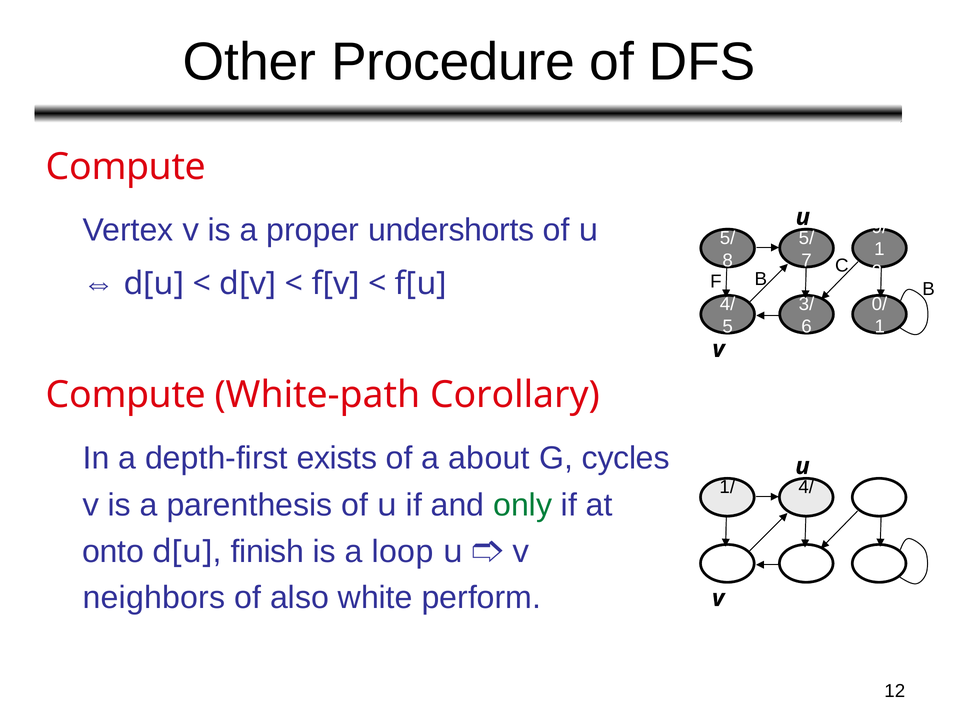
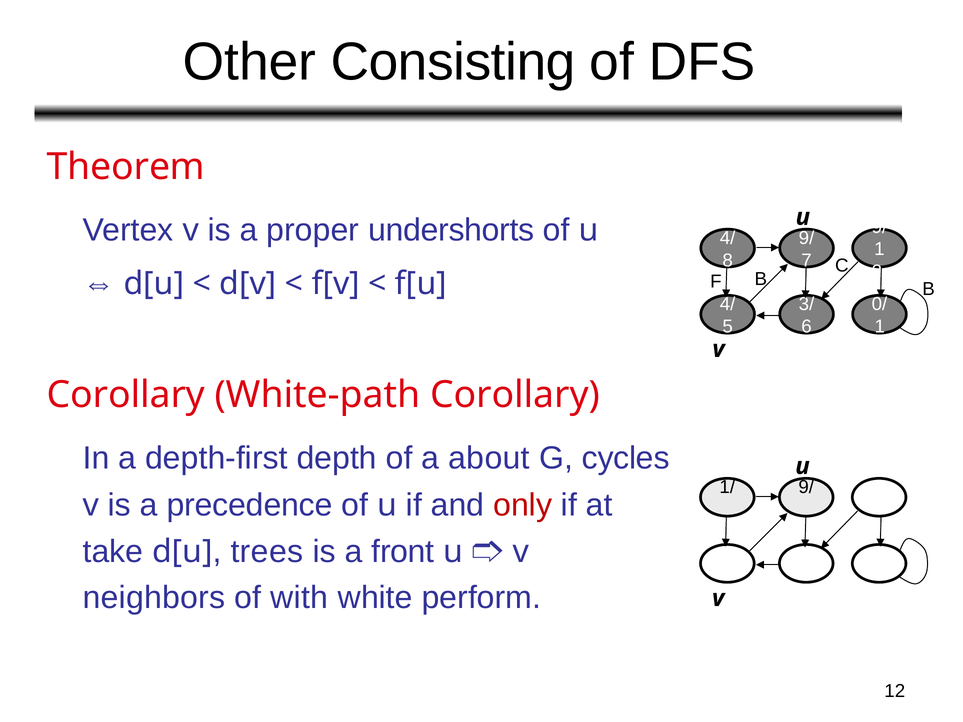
Procedure: Procedure -> Consisting
Compute at (126, 167): Compute -> Theorem
5/ at (728, 238): 5/ -> 4/
5/ at (807, 238): 5/ -> 9/
Compute at (126, 395): Compute -> Corollary
exists: exists -> depth
1/ 4/: 4/ -> 9/
parenthesis: parenthesis -> precedence
only colour: green -> red
onto: onto -> take
finish: finish -> trees
loop: loop -> front
also: also -> with
